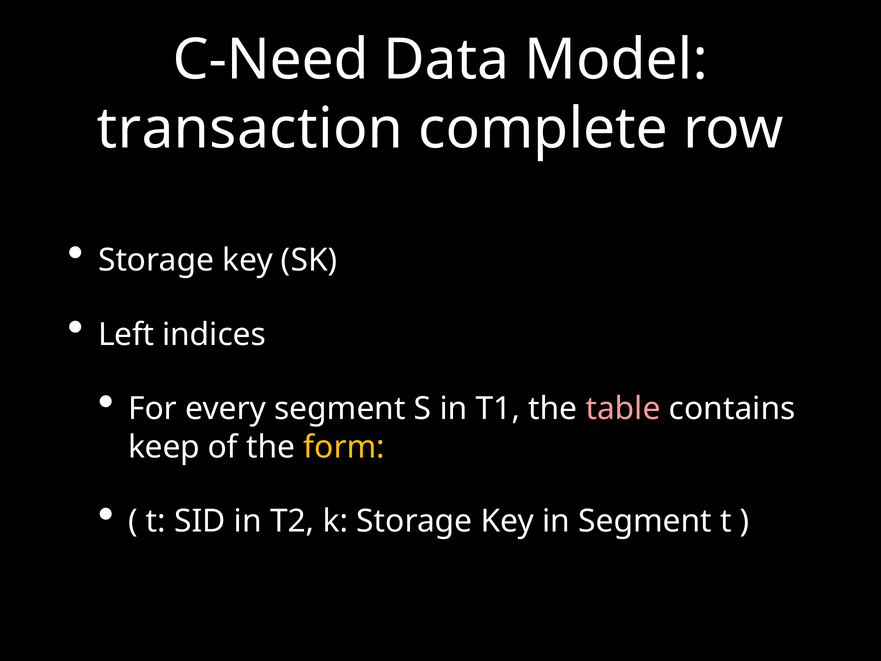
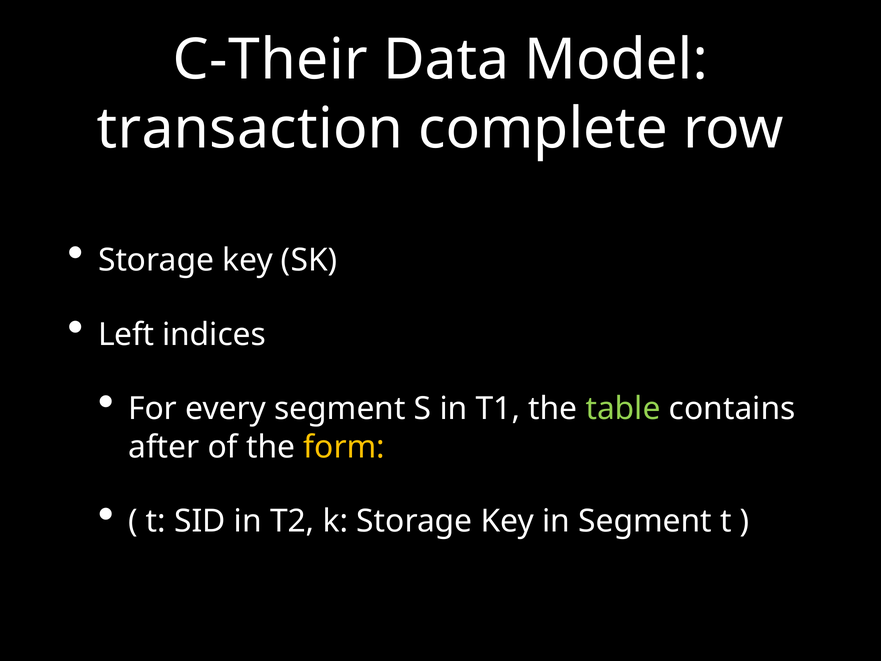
C-Need: C-Need -> C-Their
table colour: pink -> light green
keep: keep -> after
